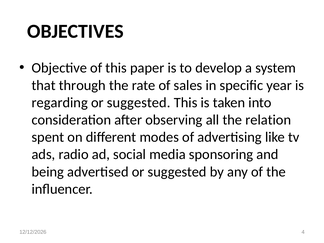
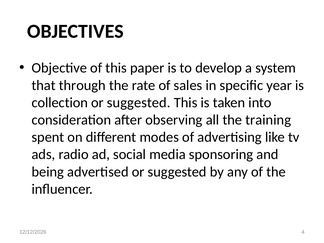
regarding: regarding -> collection
relation: relation -> training
